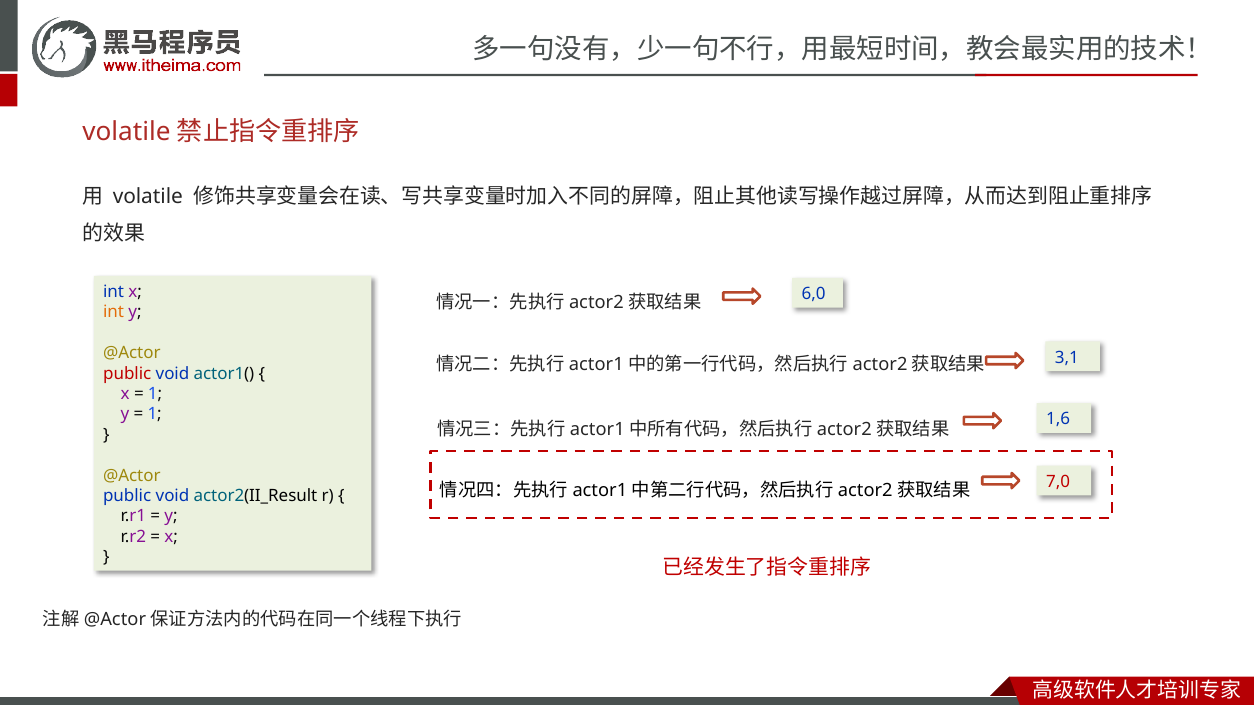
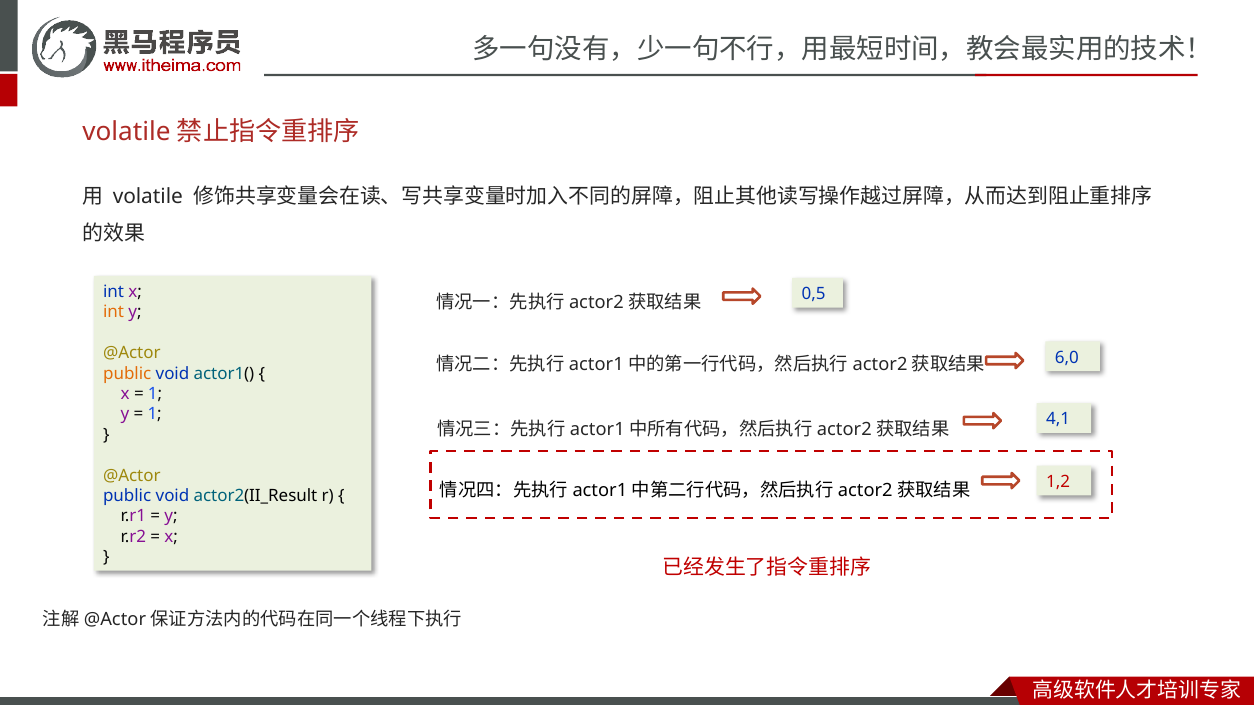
6,0: 6,0 -> 0,5
3,1: 3,1 -> 6,0
public at (127, 374) colour: red -> orange
1,6: 1,6 -> 4,1
7,0: 7,0 -> 1,2
